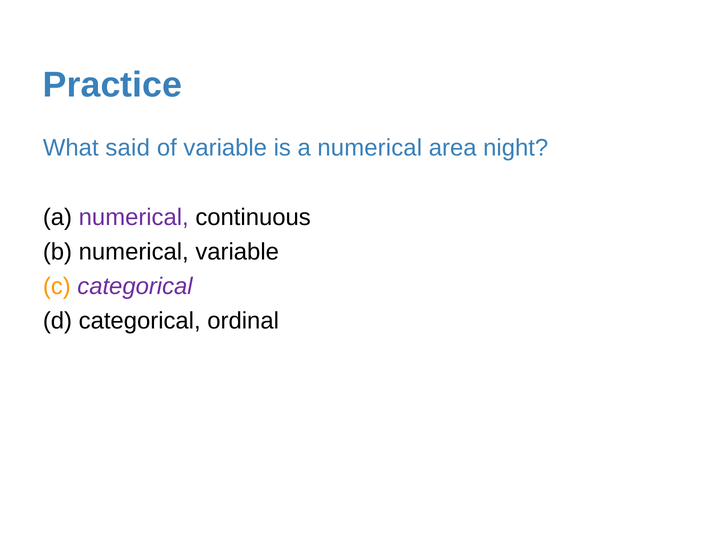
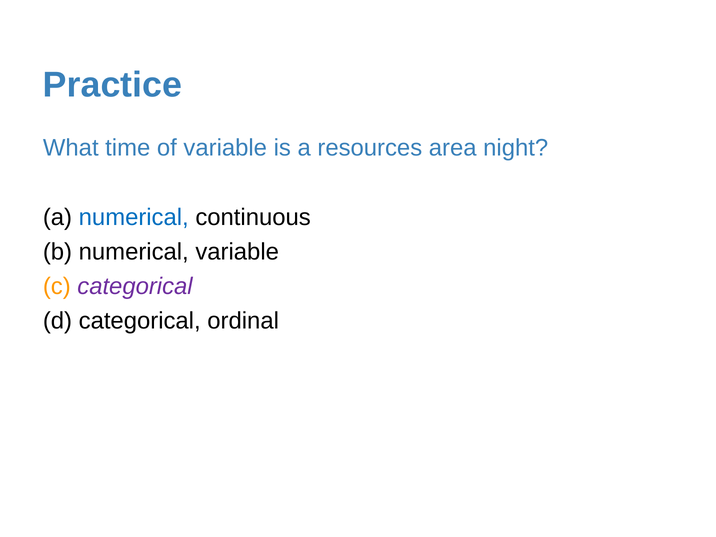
said: said -> time
is a numerical: numerical -> resources
numerical at (134, 217) colour: purple -> blue
